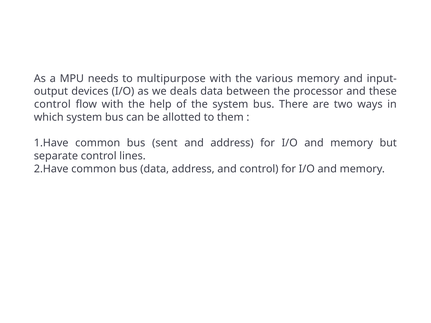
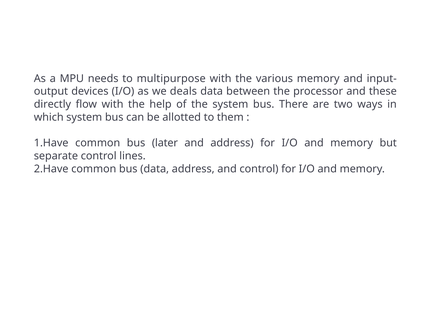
control at (52, 104): control -> directly
sent: sent -> later
